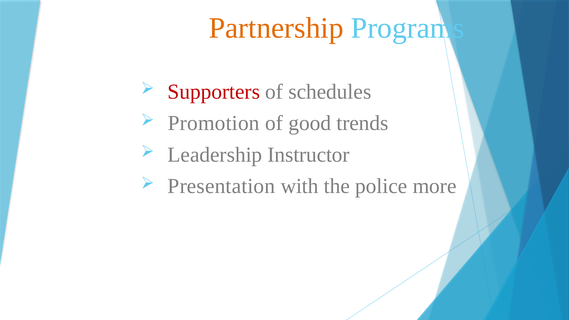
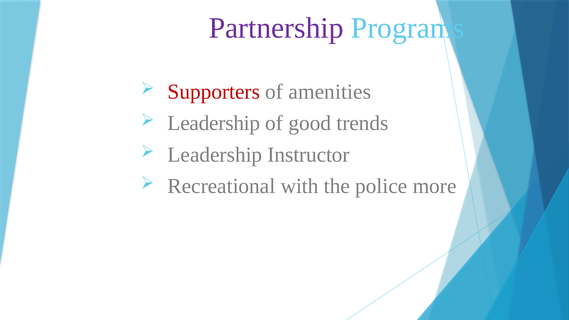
Partnership colour: orange -> purple
schedules: schedules -> amenities
Promotion at (214, 123): Promotion -> Leadership
Presentation: Presentation -> Recreational
